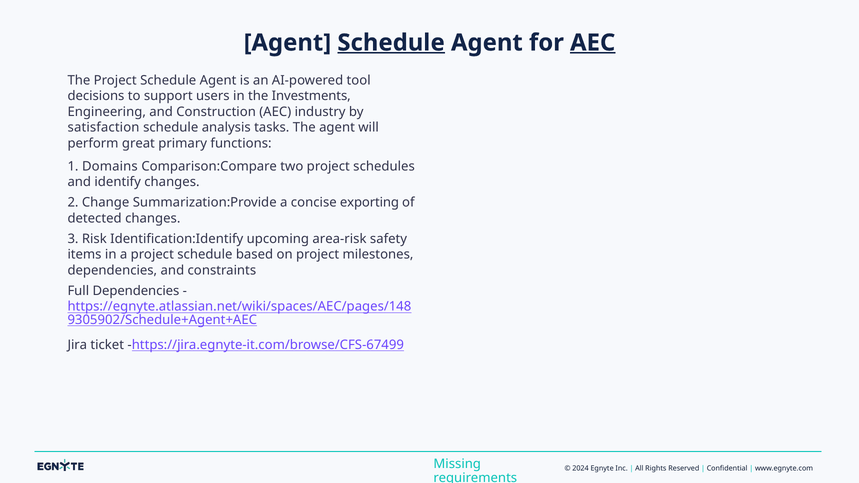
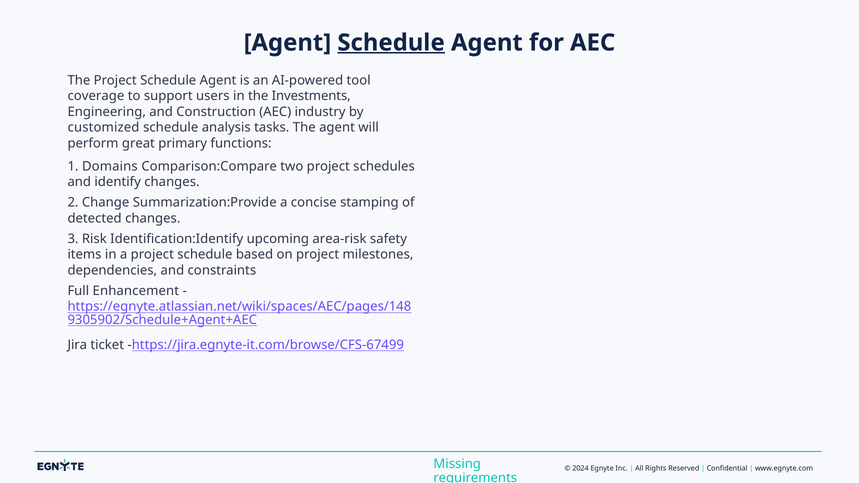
AEC at (593, 43) underline: present -> none
decisions: decisions -> coverage
satisfaction: satisfaction -> customized
exporting: exporting -> stamping
Full Dependencies: Dependencies -> Enhancement
